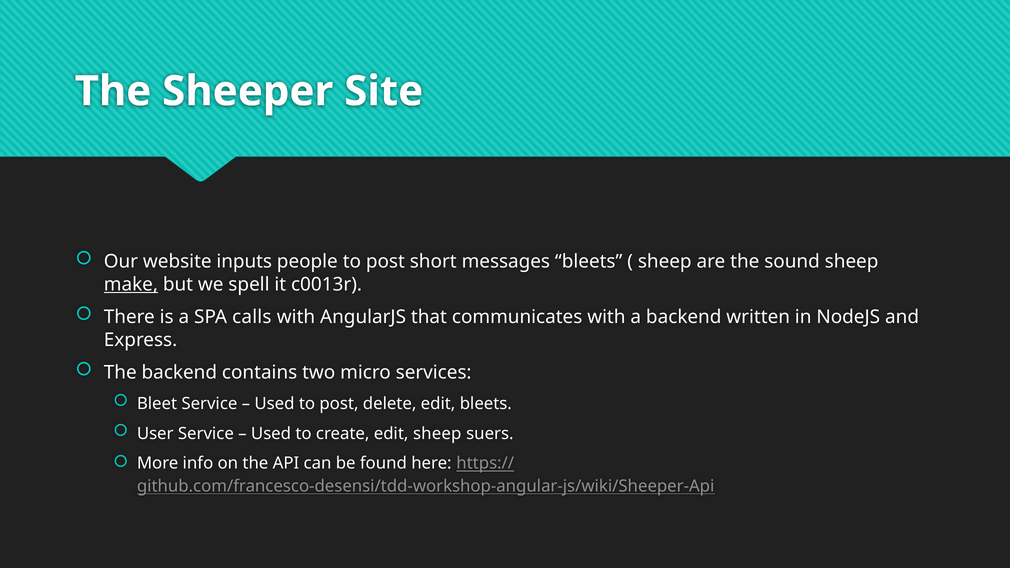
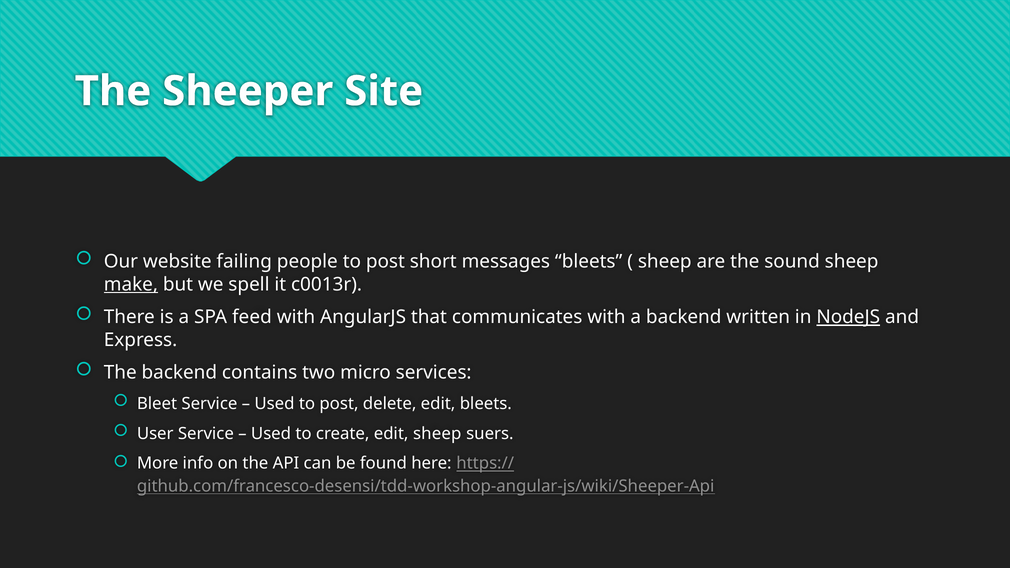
inputs: inputs -> failing
calls: calls -> feed
NodeJS underline: none -> present
